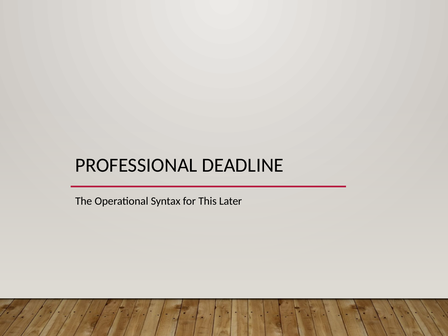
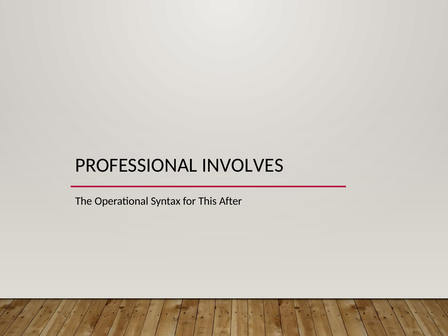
DEADLINE: DEADLINE -> INVOLVES
Later: Later -> After
